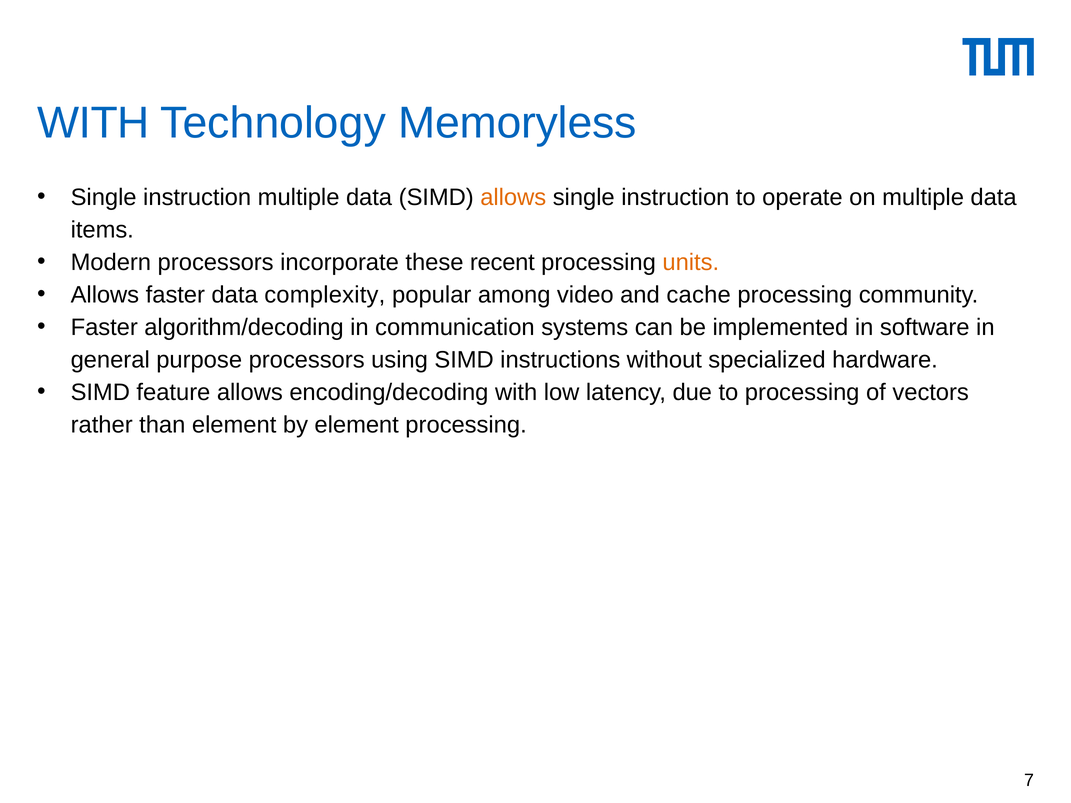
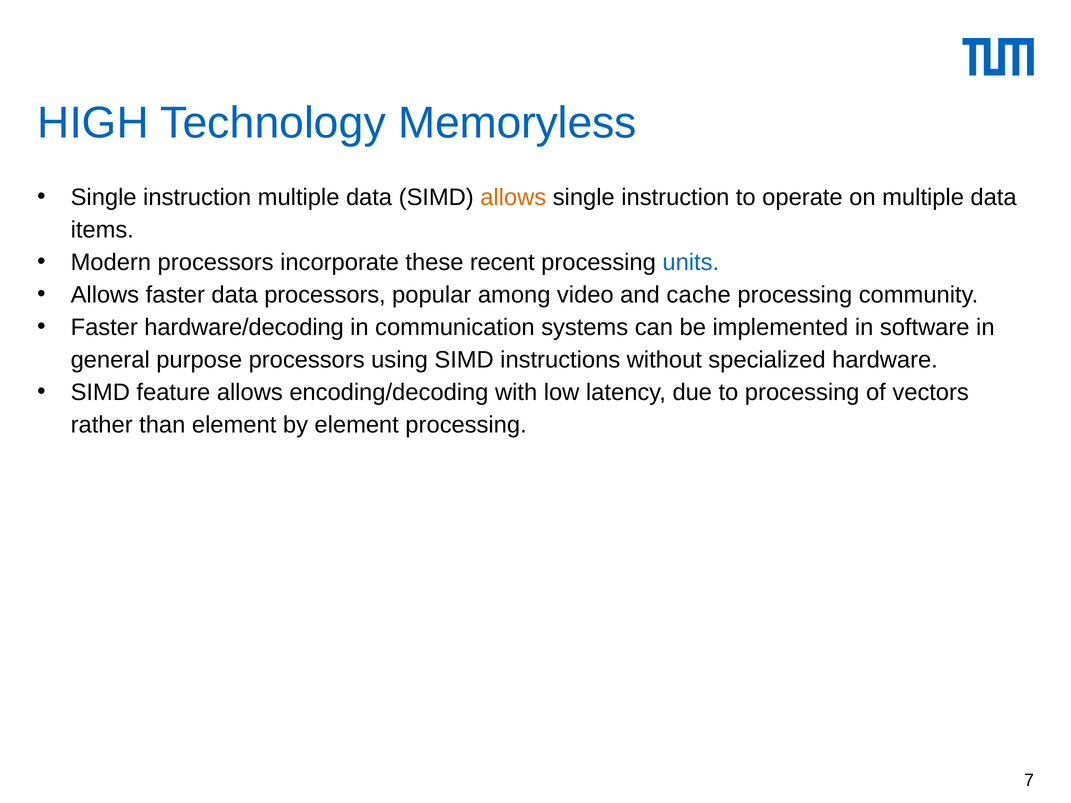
WITH at (93, 123): WITH -> HIGH
units colour: orange -> blue
data complexity: complexity -> processors
algorithm/decoding: algorithm/decoding -> hardware/decoding
